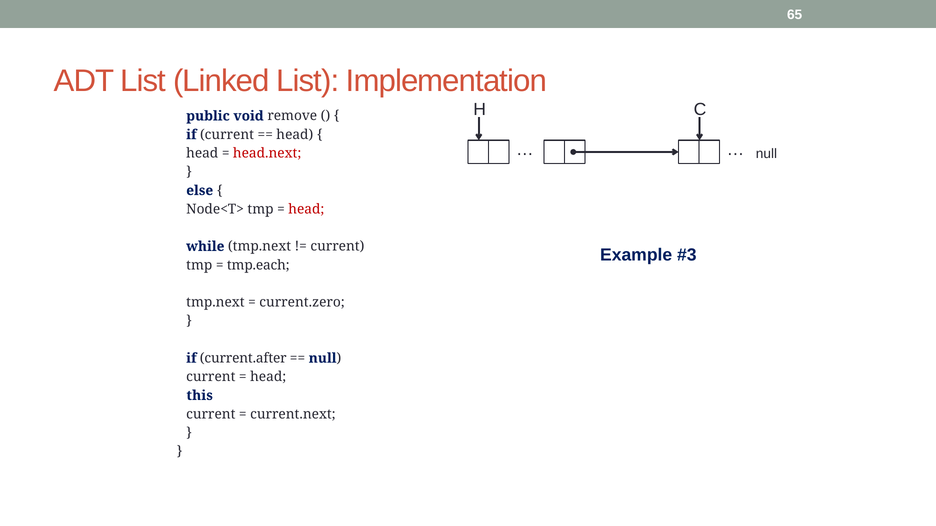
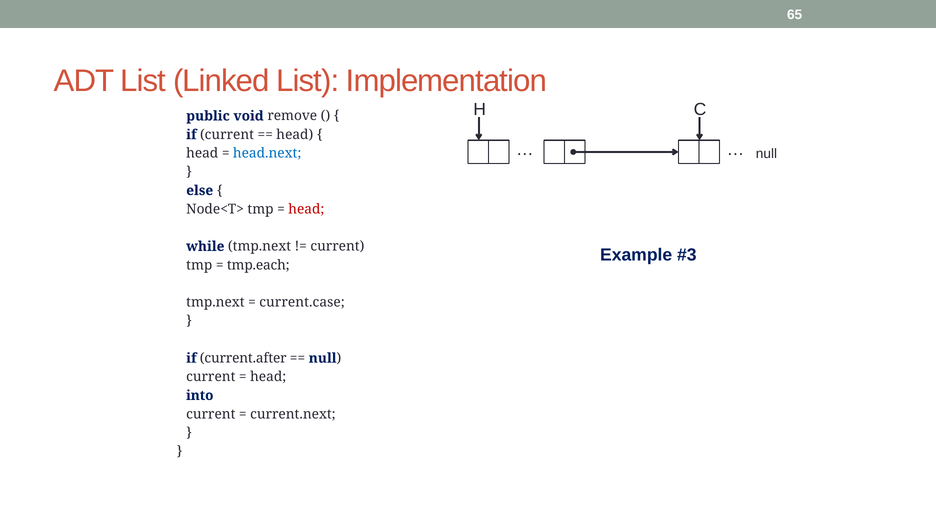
head.next colour: red -> blue
current.zero: current.zero -> current.case
this: this -> into
